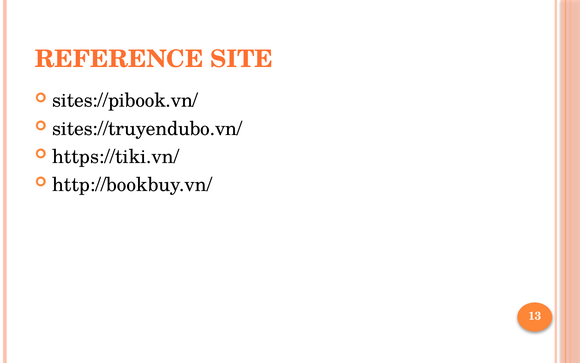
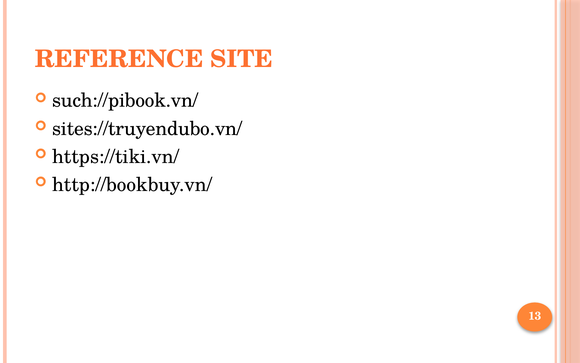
sites://pibook.vn/: sites://pibook.vn/ -> such://pibook.vn/
